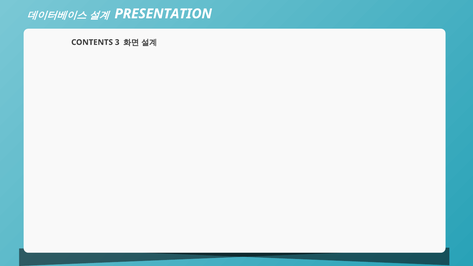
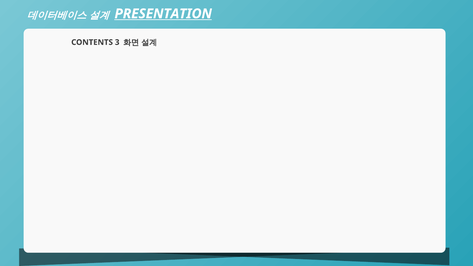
PRESENTATION underline: none -> present
